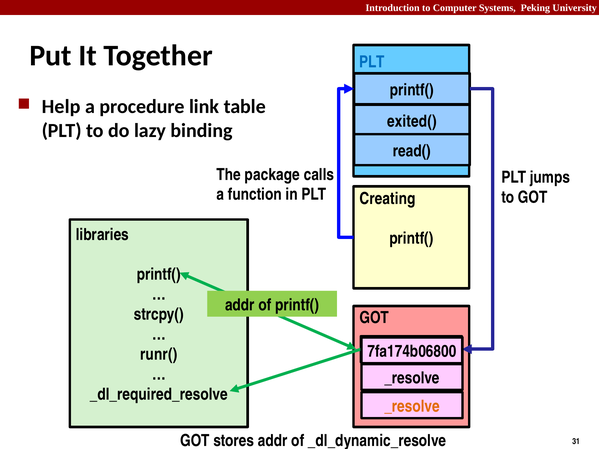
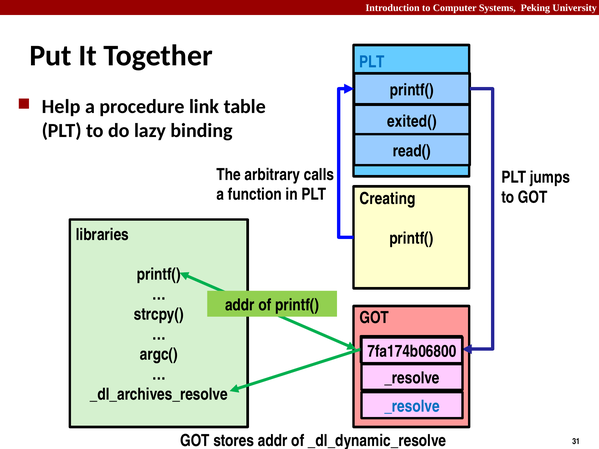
package: package -> arbitrary
runr(: runr( -> argc(
_dl_required_resolve: _dl_required_resolve -> _dl_archives_resolve
_resolve at (412, 407) colour: orange -> blue
